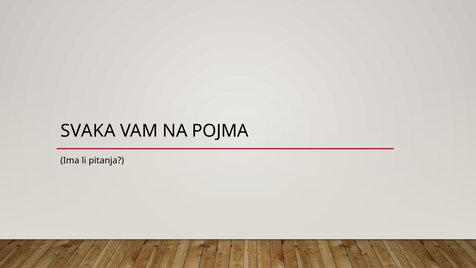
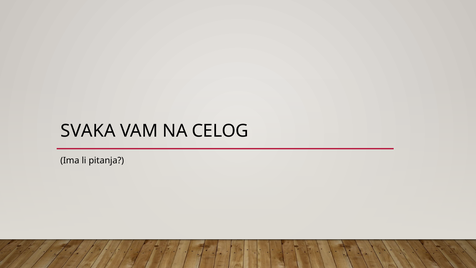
POJMA: POJMA -> CELOG
